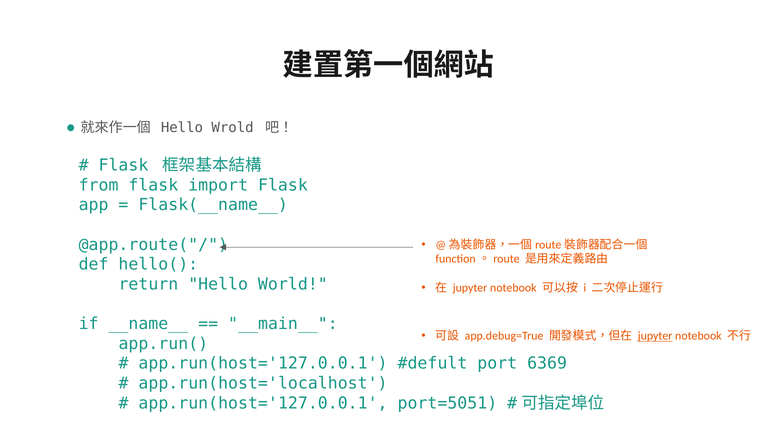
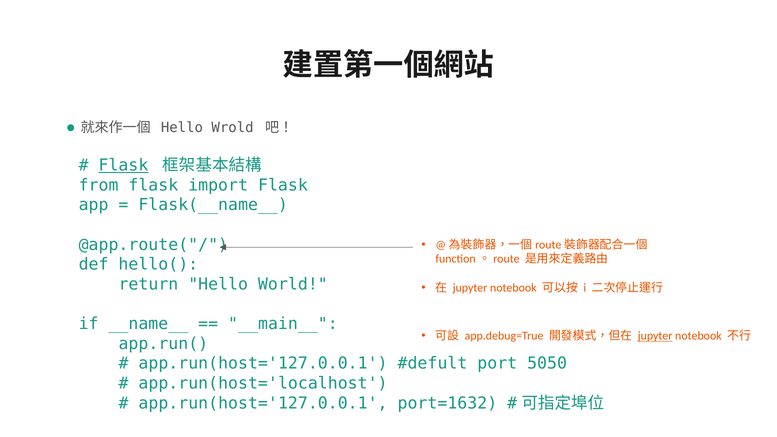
Flask at (123, 165) underline: none -> present
6369: 6369 -> 5050
port=5051: port=5051 -> port=1632
